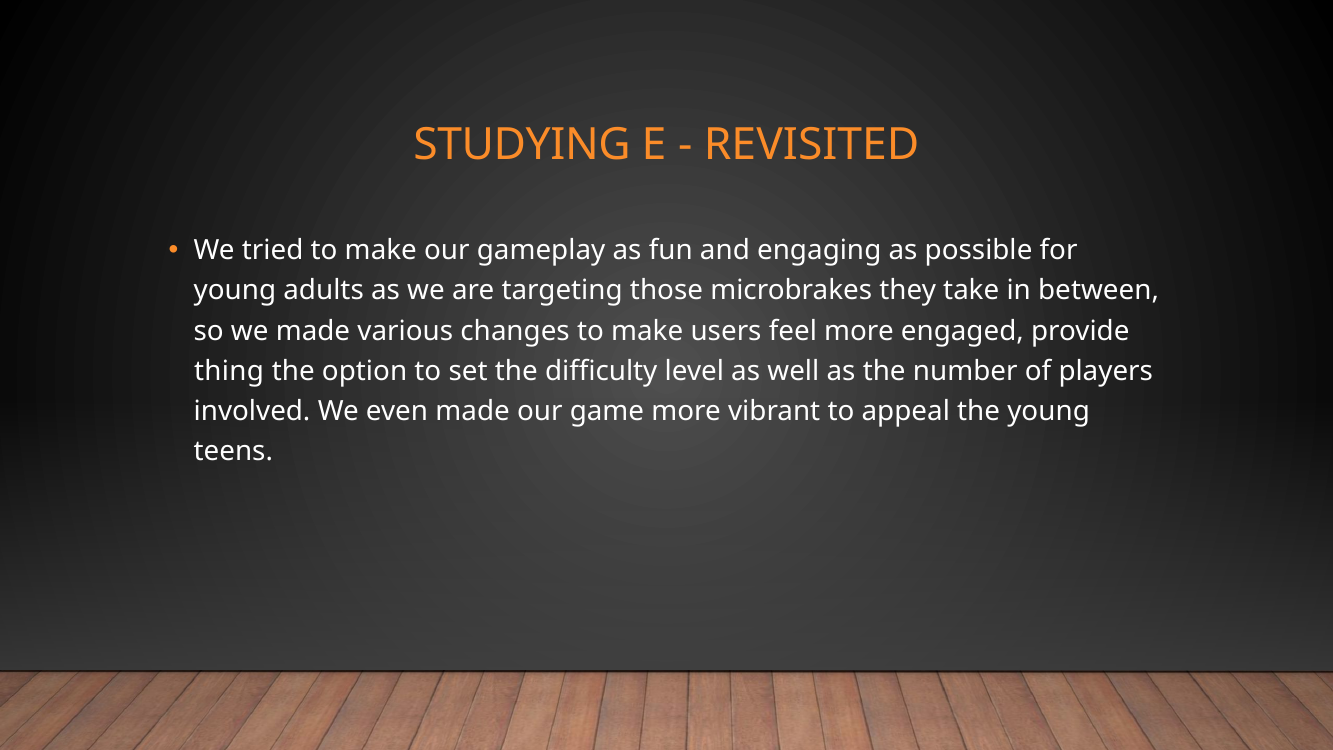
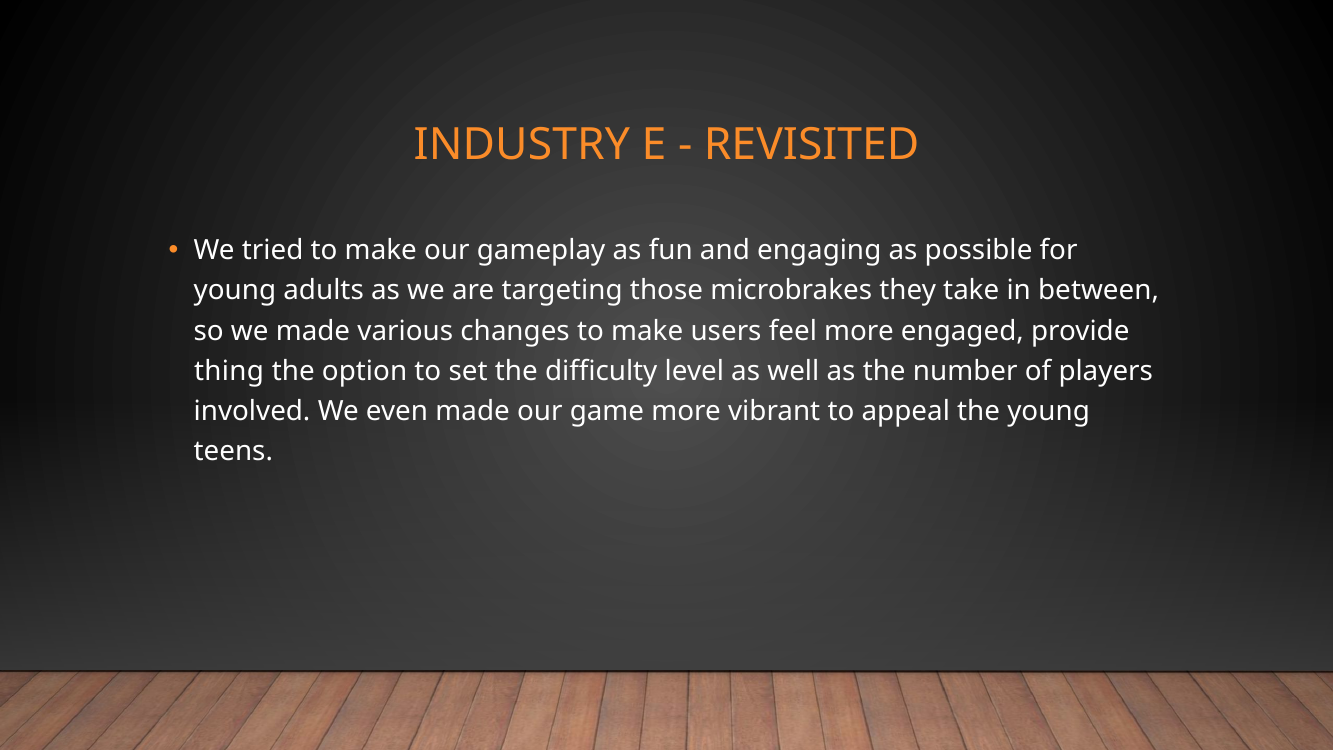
STUDYING: STUDYING -> INDUSTRY
